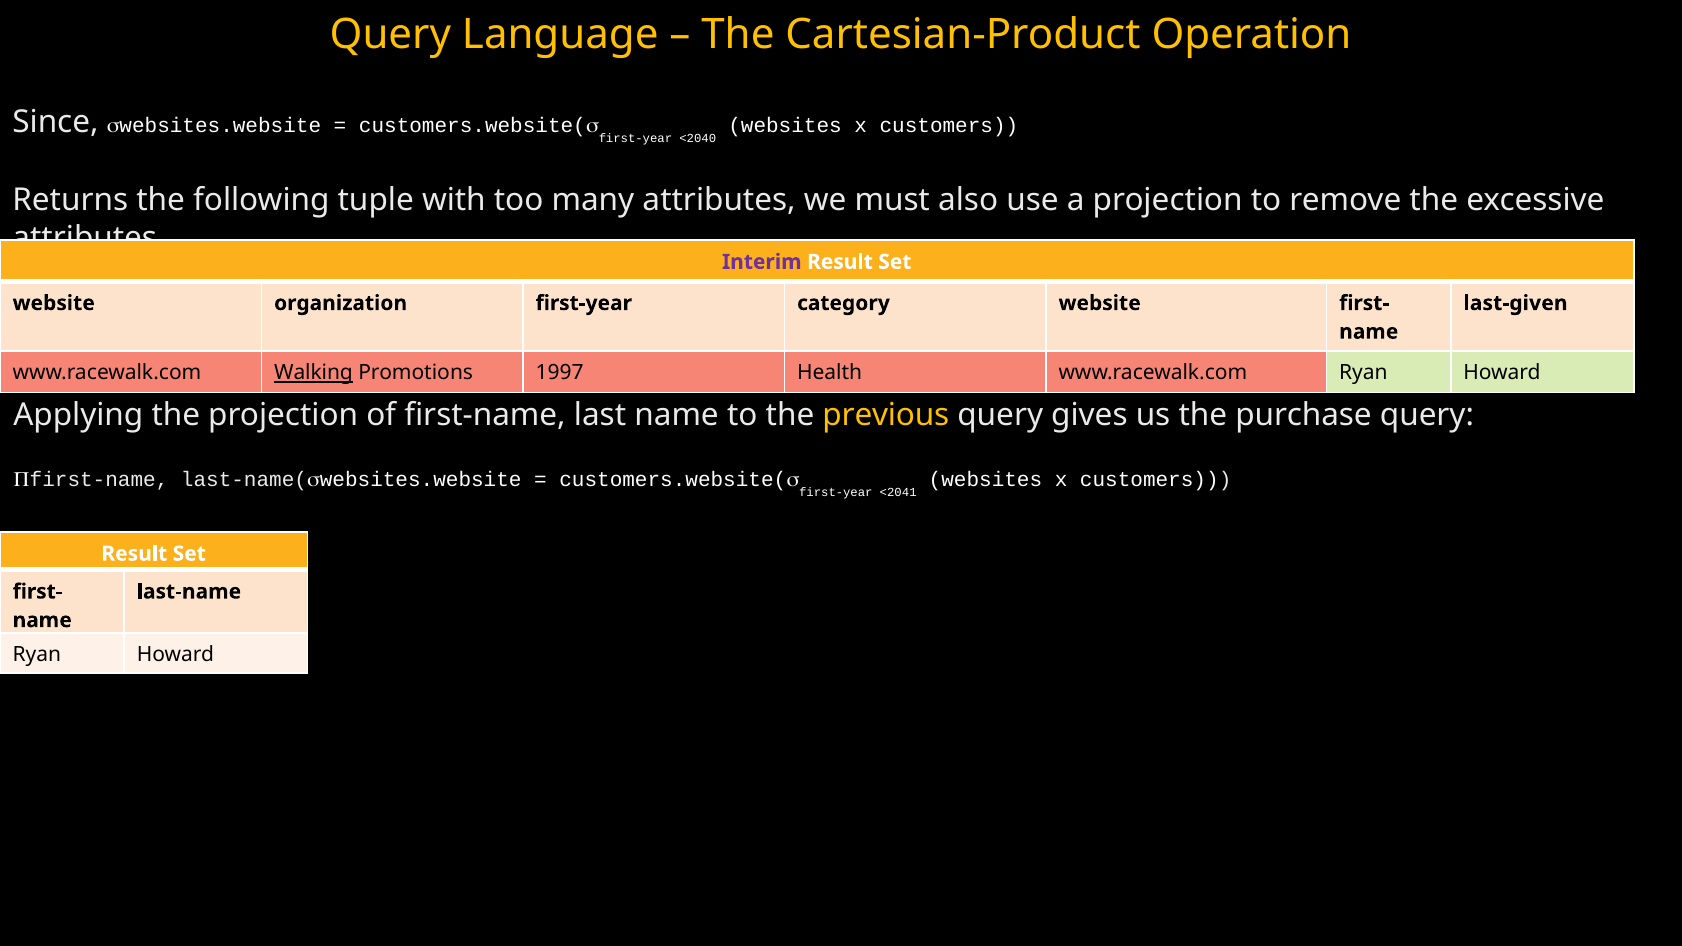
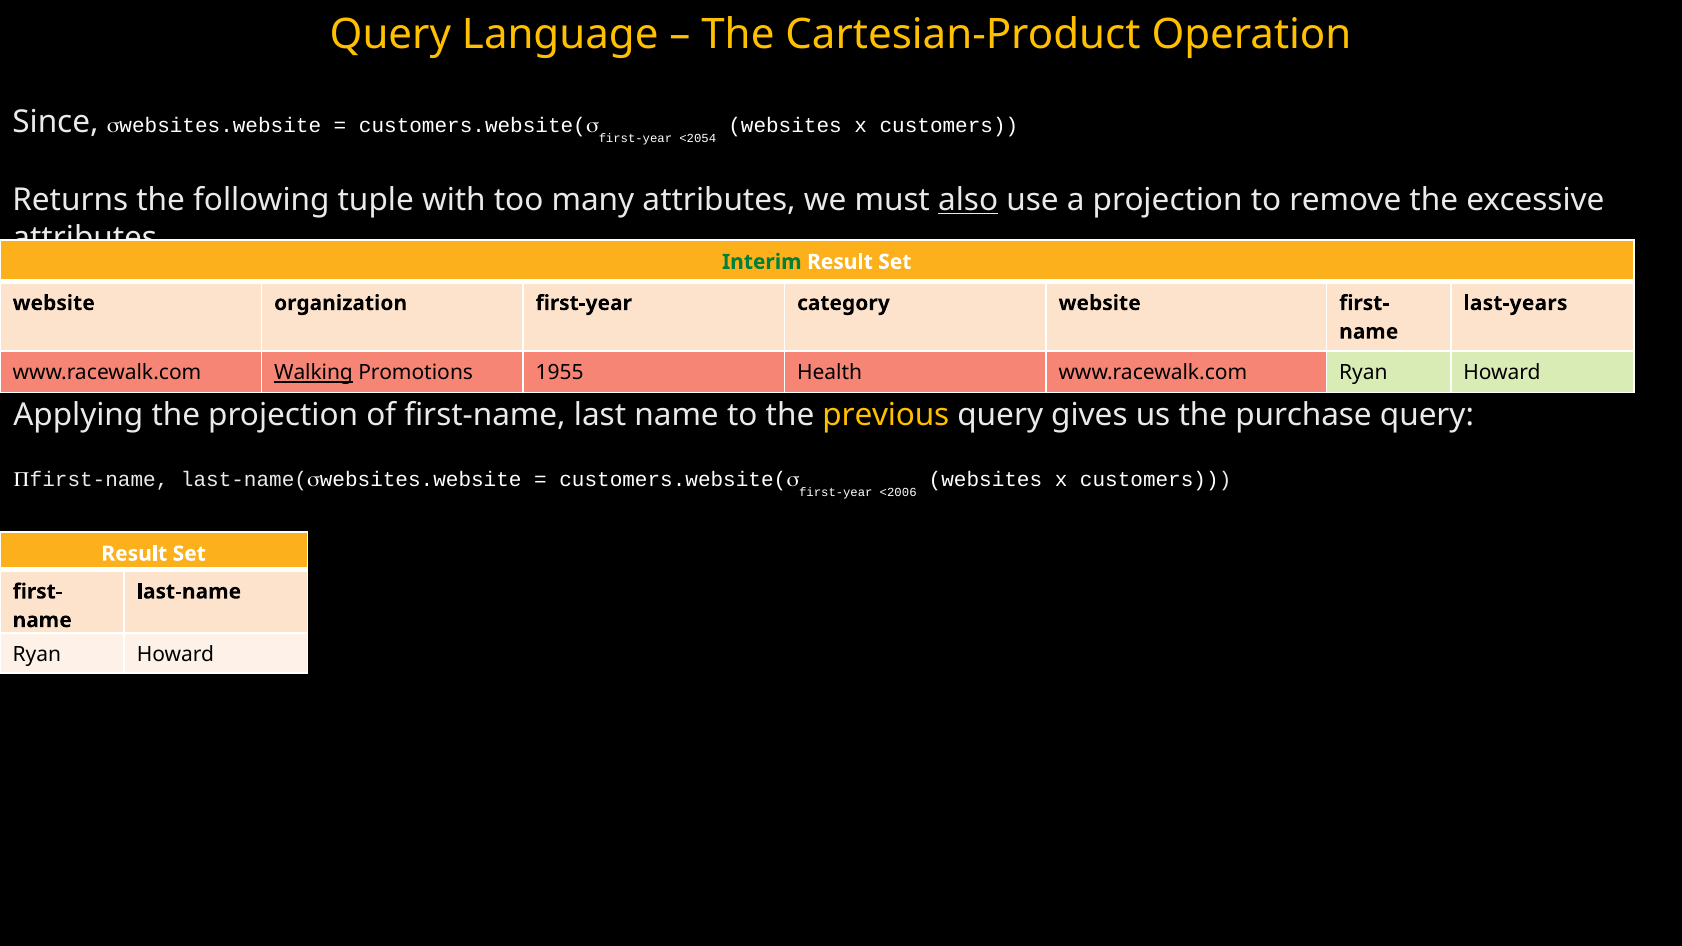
<2040: <2040 -> <2054
also underline: none -> present
Interim colour: purple -> green
last-given: last-given -> last-years
1997: 1997 -> 1955
<2041: <2041 -> <2006
